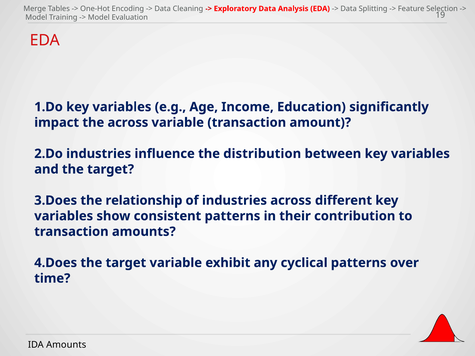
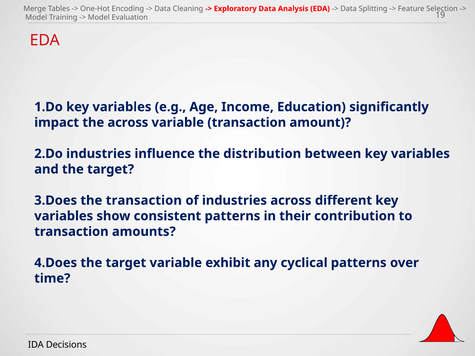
the relationship: relationship -> transaction
IDA Amounts: Amounts -> Decisions
